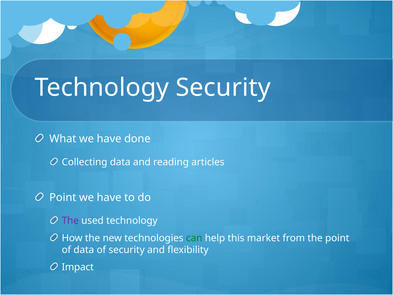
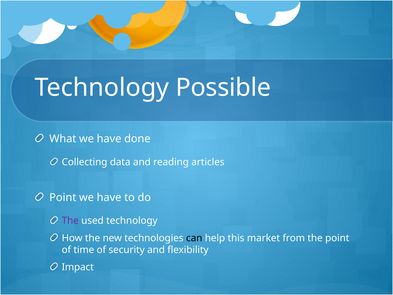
Technology Security: Security -> Possible
can colour: green -> black
of data: data -> time
